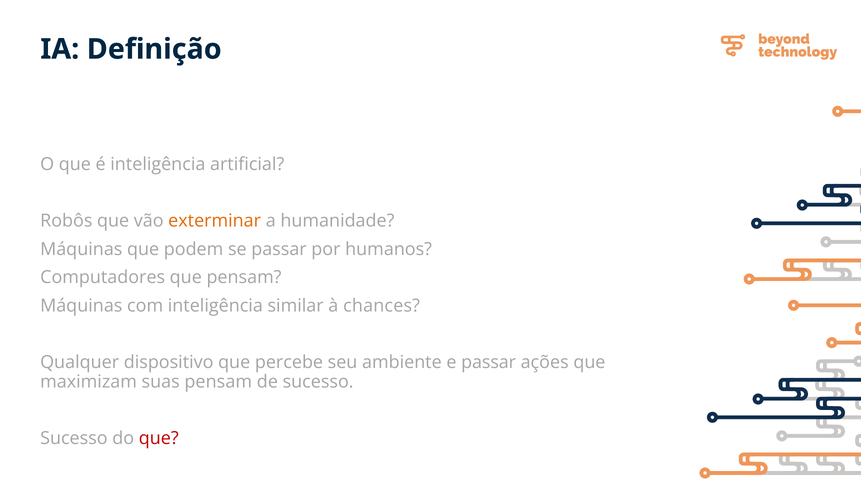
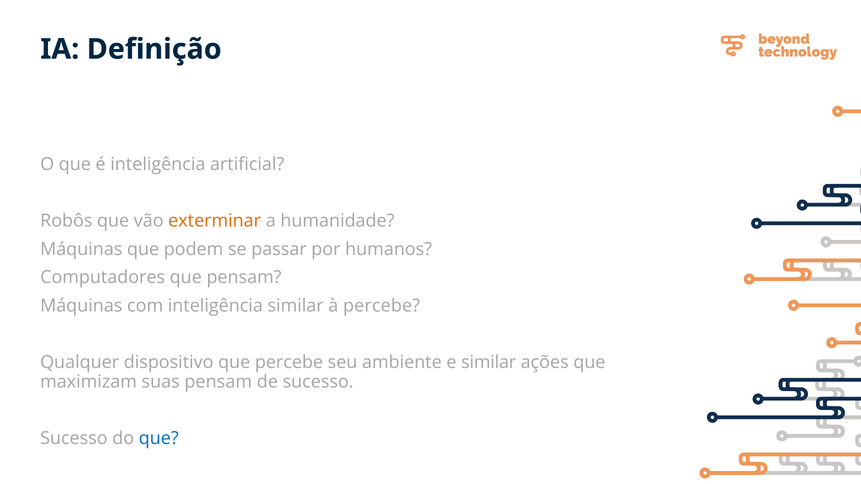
à chances: chances -> percebe
e passar: passar -> similar
que at (159, 439) colour: red -> blue
